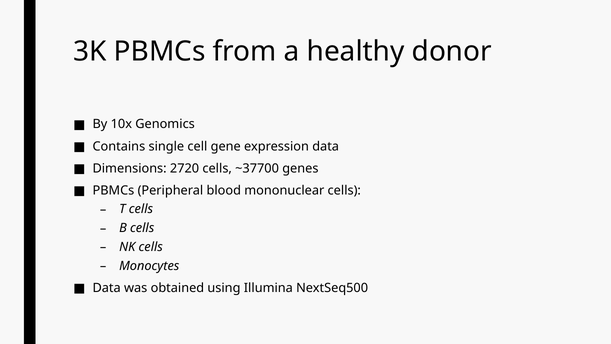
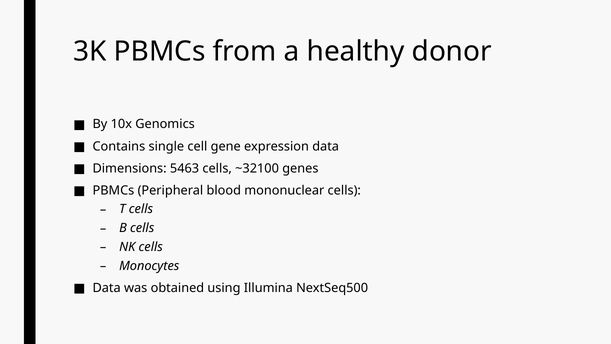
2720: 2720 -> 5463
~37700: ~37700 -> ~32100
